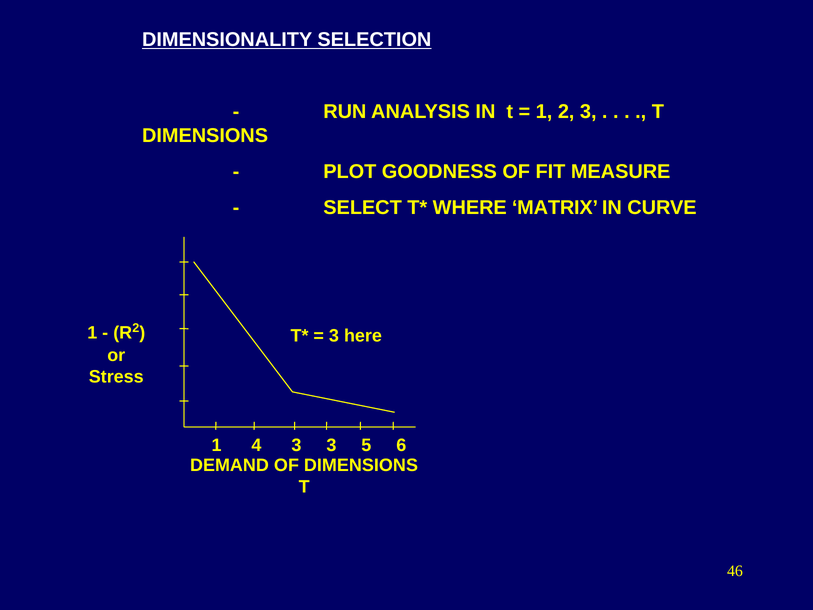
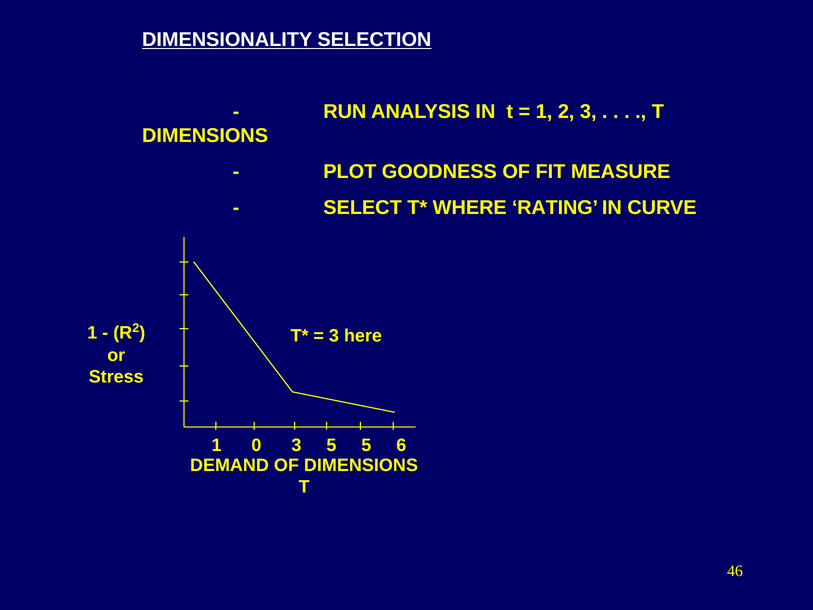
MATRIX: MATRIX -> RATING
4: 4 -> 0
3 3: 3 -> 5
